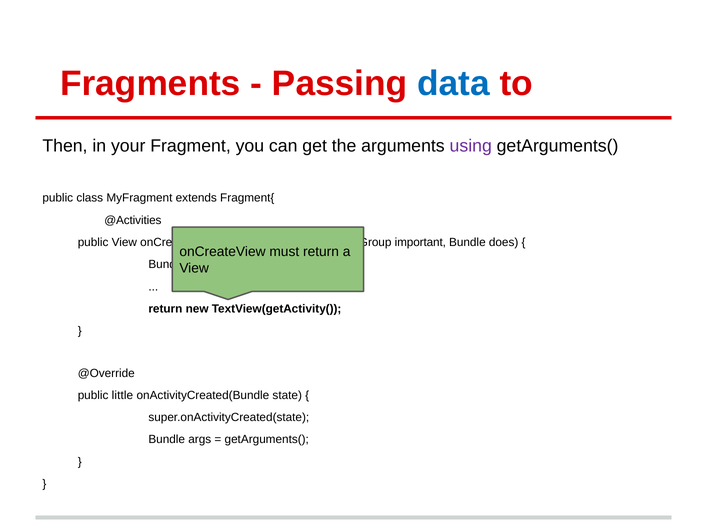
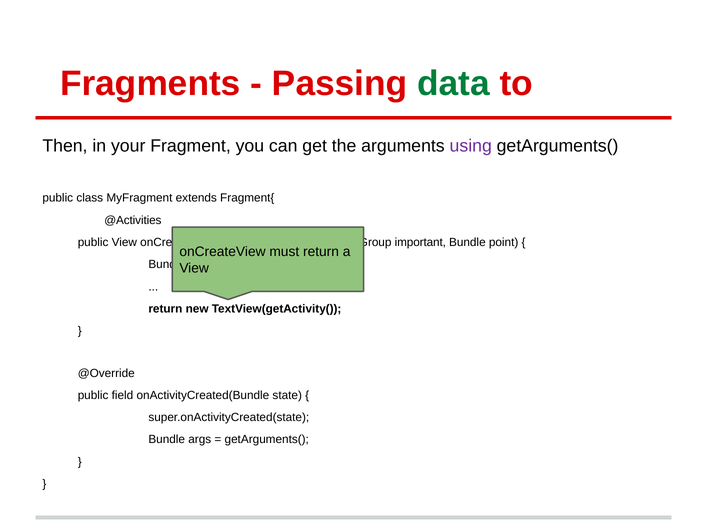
data colour: blue -> green
does: does -> point
little: little -> field
